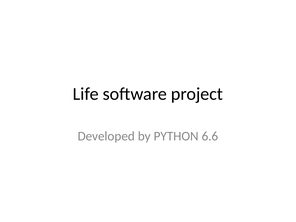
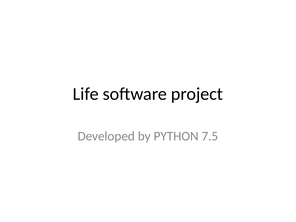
6.6: 6.6 -> 7.5
